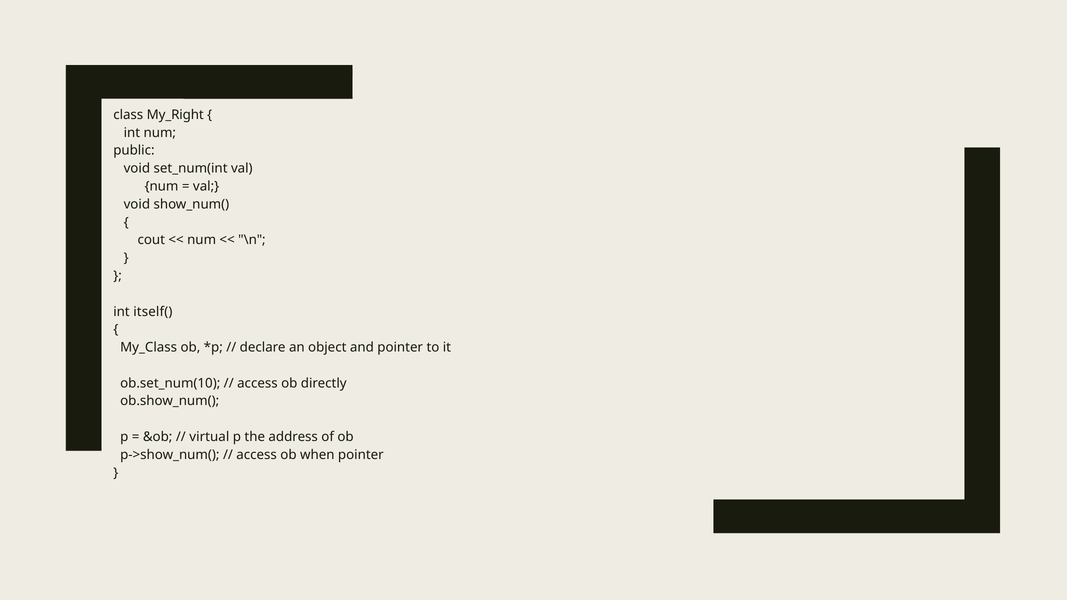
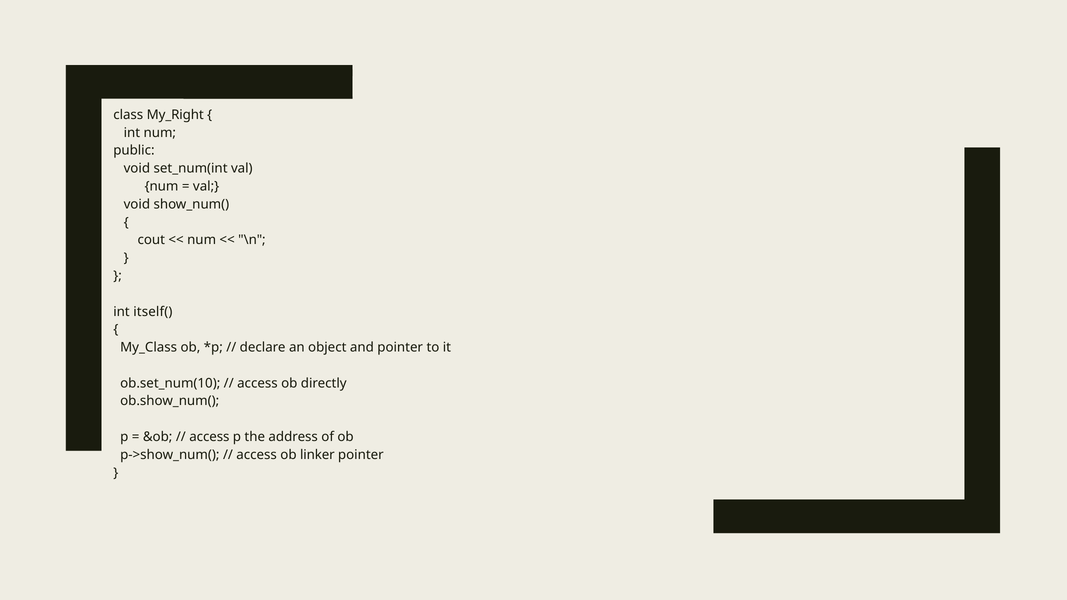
virtual at (209, 437): virtual -> access
when: when -> linker
